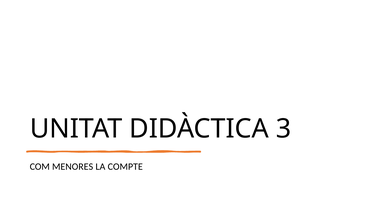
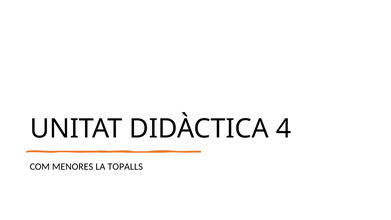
3: 3 -> 4
COMPTE: COMPTE -> TOPALLS
